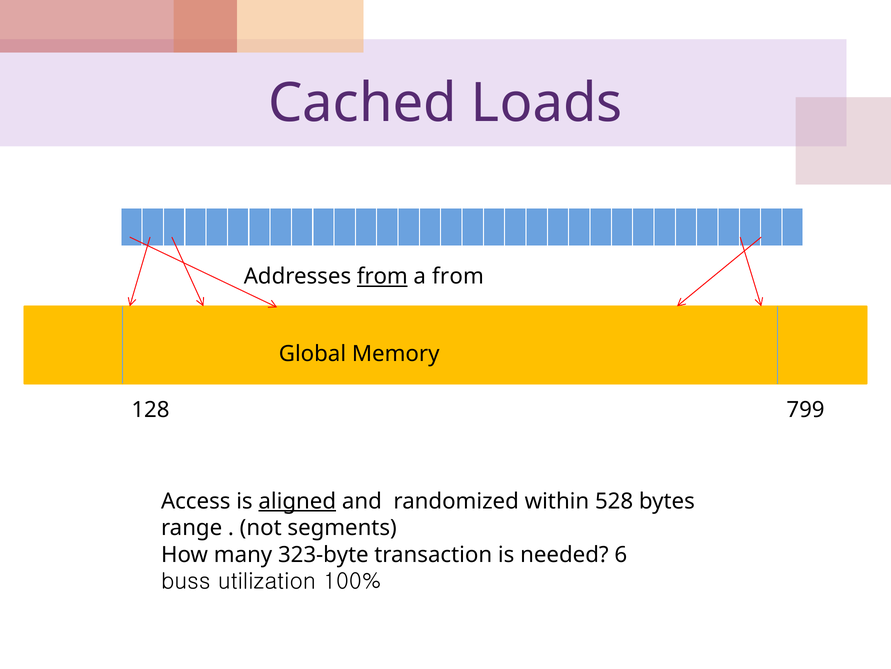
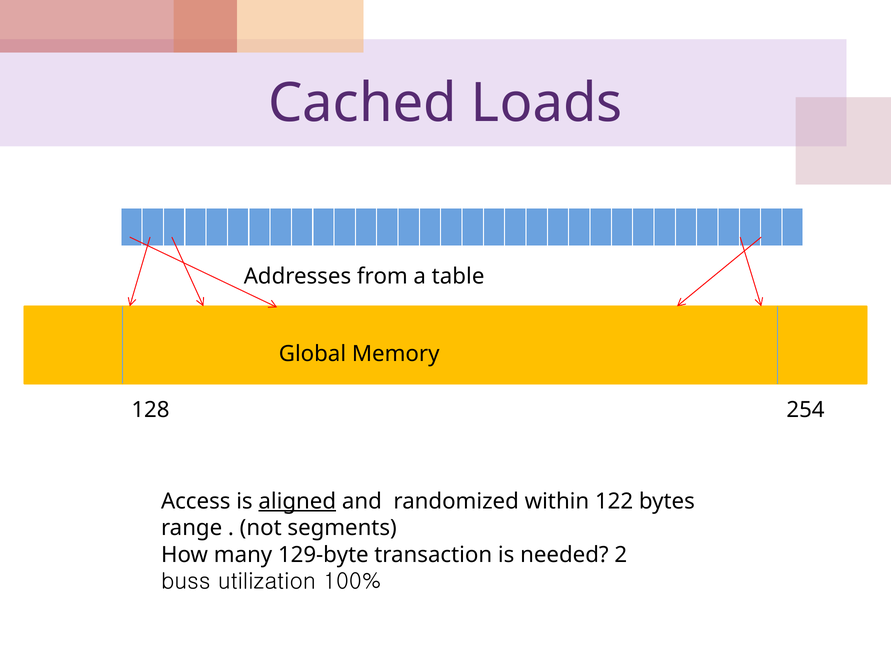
from at (382, 276) underline: present -> none
a from: from -> table
799: 799 -> 254
528: 528 -> 122
323-byte: 323-byte -> 129-byte
6: 6 -> 2
